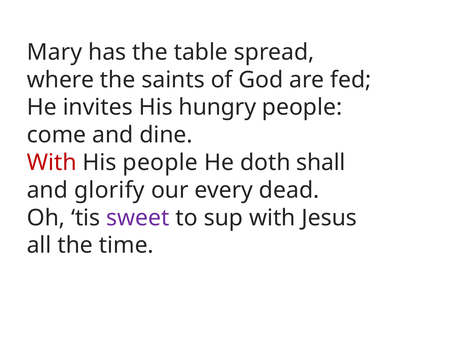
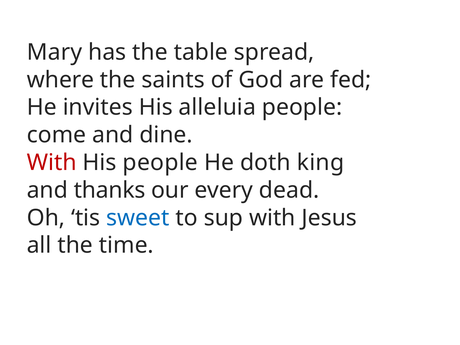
hungry: hungry -> alleluia
shall: shall -> king
glorify: glorify -> thanks
sweet colour: purple -> blue
